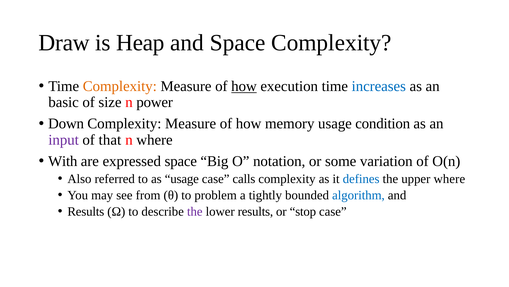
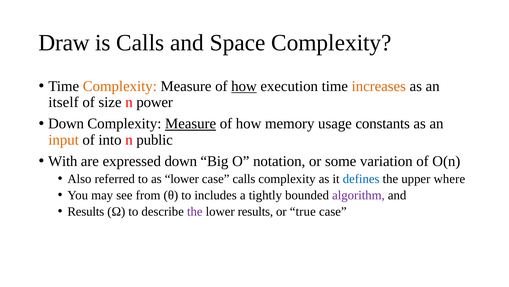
is Heap: Heap -> Calls
increases colour: blue -> orange
basic: basic -> itself
Measure at (191, 123) underline: none -> present
condition: condition -> constants
input colour: purple -> orange
that: that -> into
n where: where -> public
expressed space: space -> down
as usage: usage -> lower
problem: problem -> includes
algorithm colour: blue -> purple
stop: stop -> true
